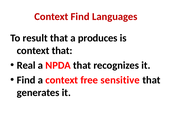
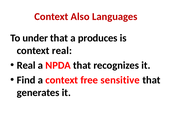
Context Find: Find -> Also
result: result -> under
context that: that -> real
